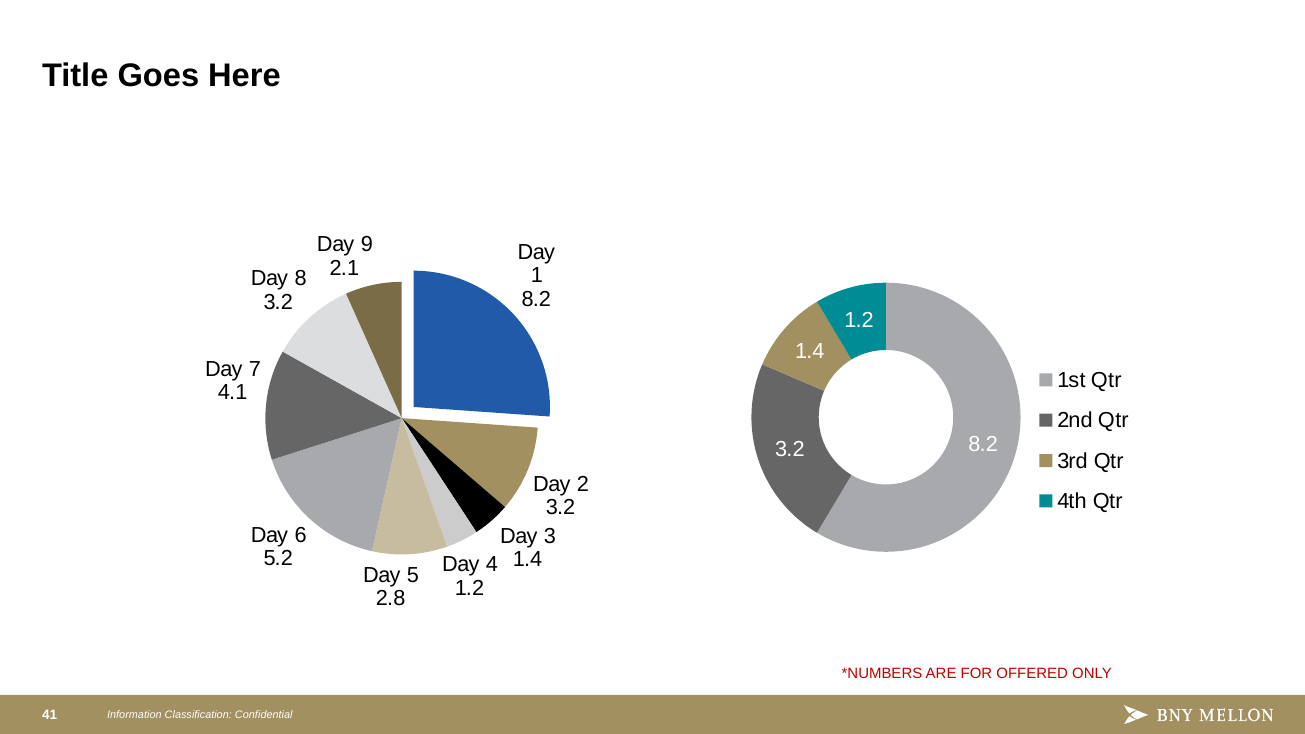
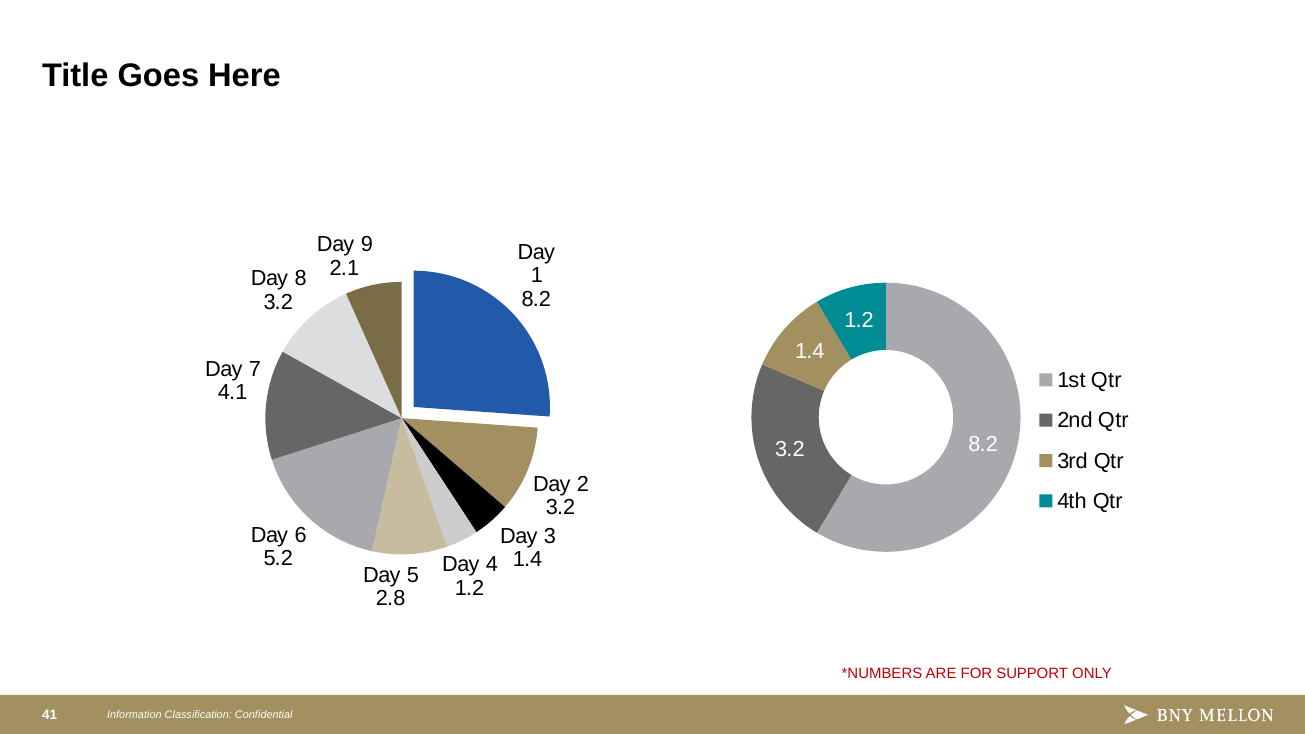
OFFERED: OFFERED -> SUPPORT
